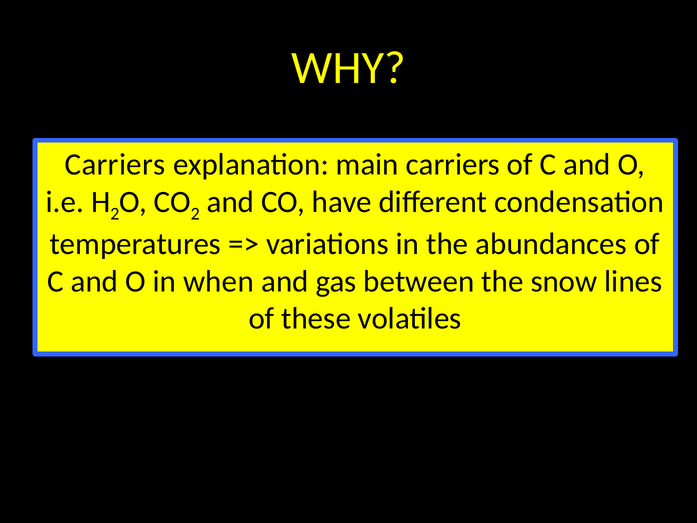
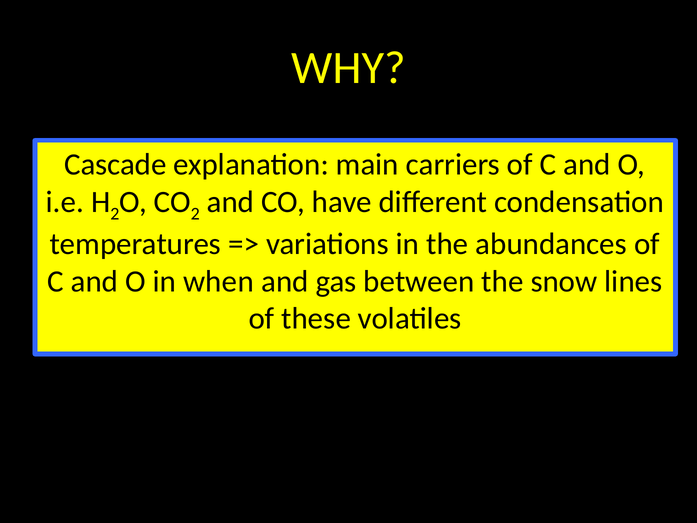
Carriers at (115, 165): Carriers -> Cascade
